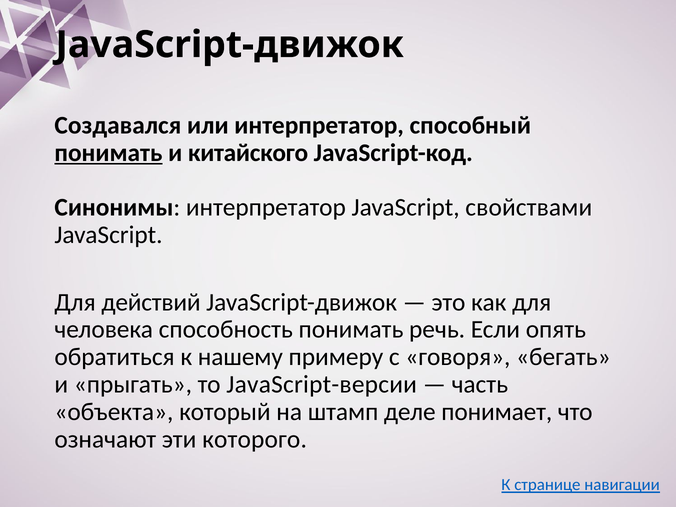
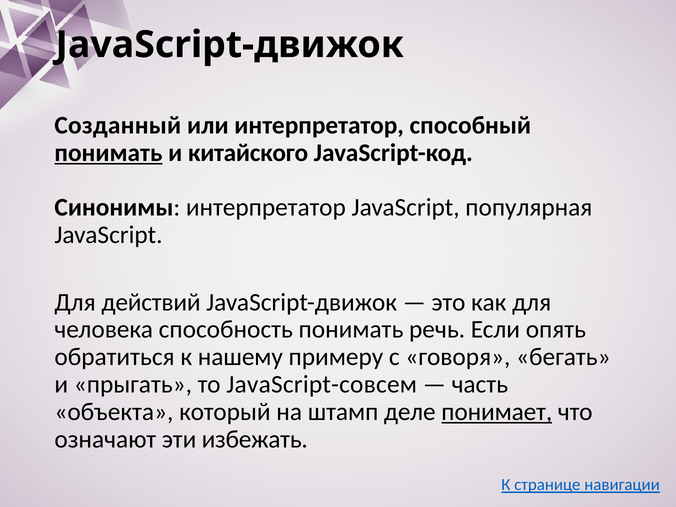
Создавался: Создавался -> Созданный
свойствами: свойствами -> популярная
JavaScript-версии: JavaScript-версии -> JavaScript-совсем
понимает underline: none -> present
которого: которого -> избежать
